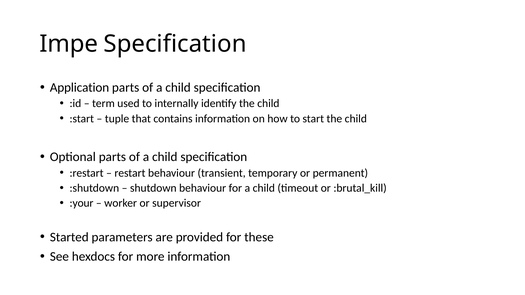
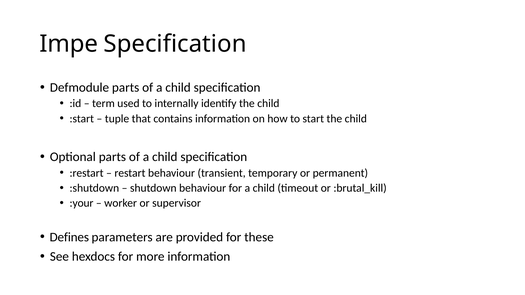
Application: Application -> Defmodule
Started: Started -> Defines
